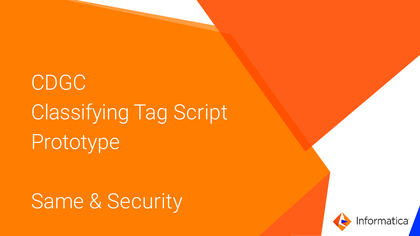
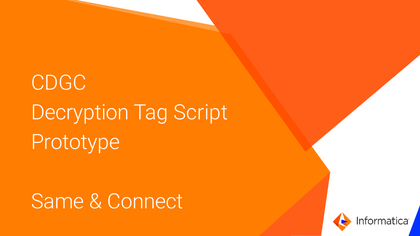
Classifying: Classifying -> Decryption
Security: Security -> Connect
